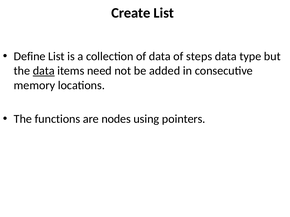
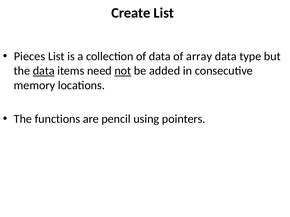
Define: Define -> Pieces
steps: steps -> array
not underline: none -> present
nodes: nodes -> pencil
